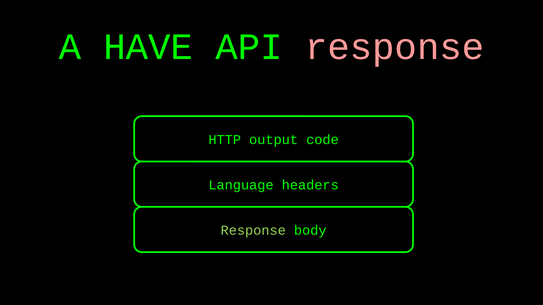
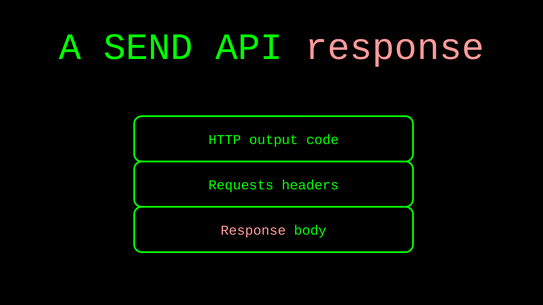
HAVE: HAVE -> SEND
Language: Language -> Requests
Response at (253, 231) colour: light green -> pink
